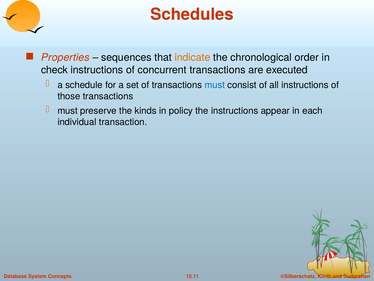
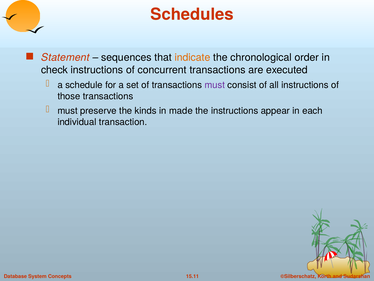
Properties: Properties -> Statement
must at (215, 85) colour: blue -> purple
policy: policy -> made
